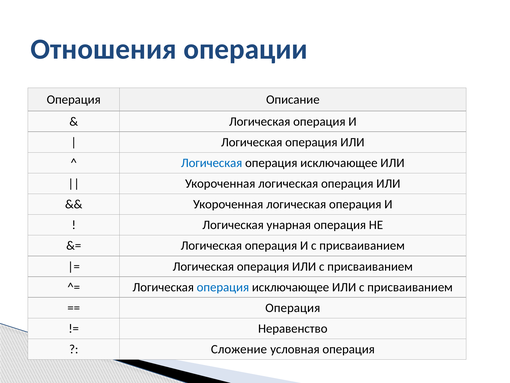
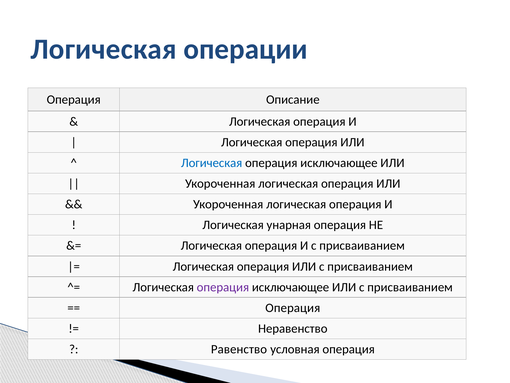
Отношения at (104, 49): Отношения -> Логическая
операция at (223, 287) colour: blue -> purple
Сложение: Сложение -> Равенство
